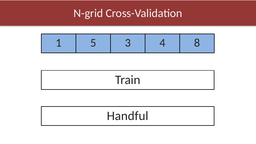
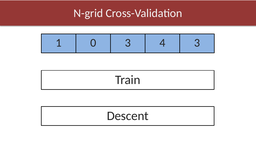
5: 5 -> 0
4 8: 8 -> 3
Handful: Handful -> Descent
